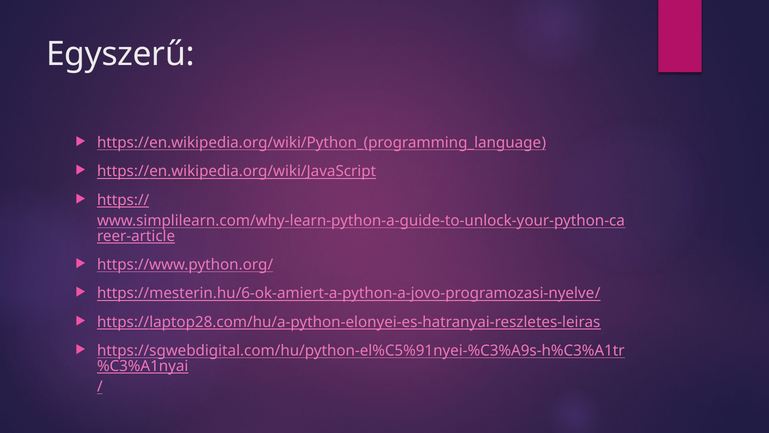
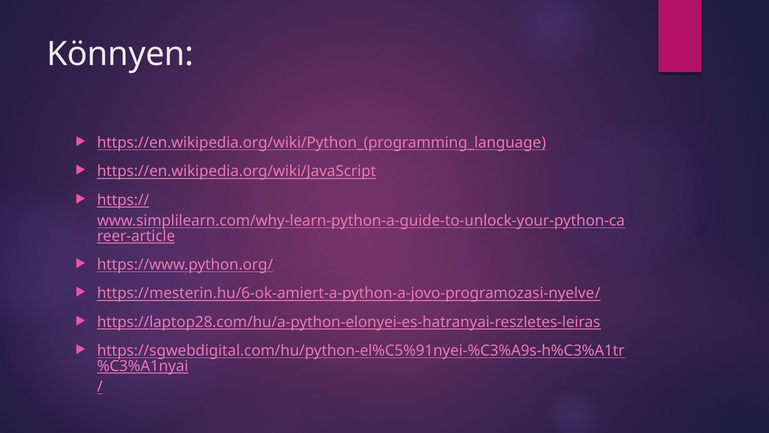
Egyszerű: Egyszerű -> Könnyen
